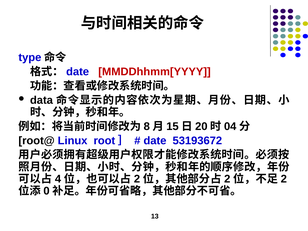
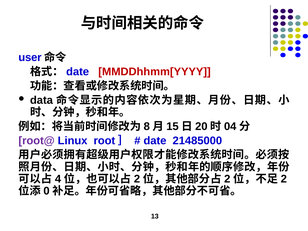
type: type -> user
root@ colour: black -> purple
53193672: 53193672 -> 21485000
